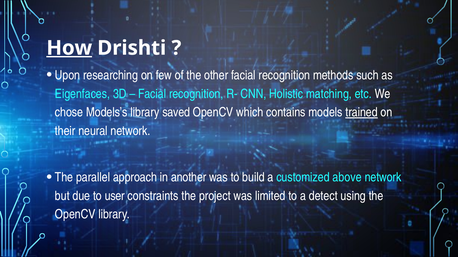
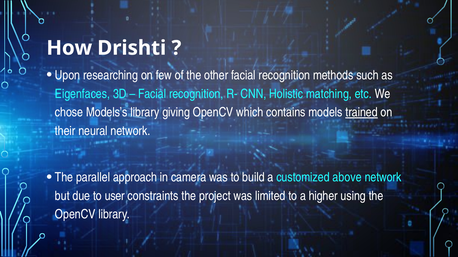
How underline: present -> none
saved: saved -> giving
another: another -> camera
detect: detect -> higher
